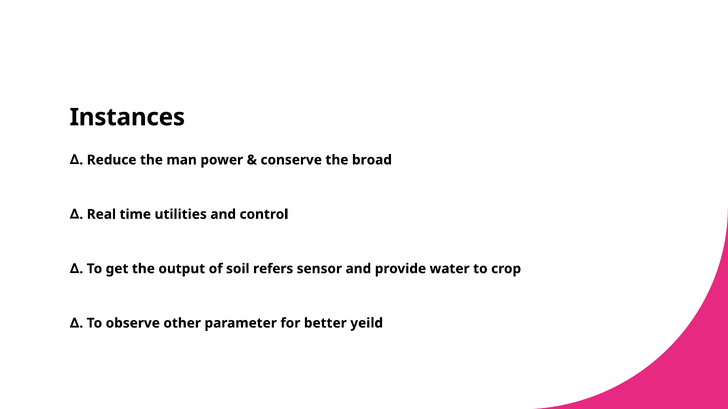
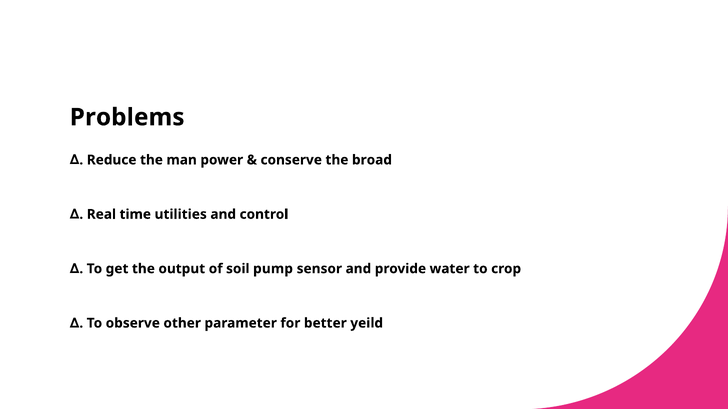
Instances: Instances -> Problems
refers: refers -> pump
